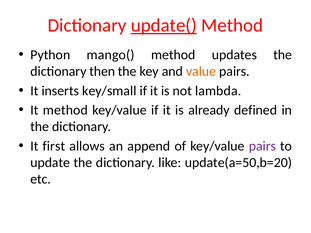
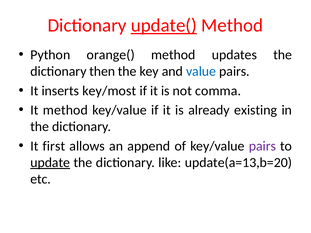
mango(: mango( -> orange(
value colour: orange -> blue
key/small: key/small -> key/most
lambda: lambda -> comma
defined: defined -> existing
update underline: none -> present
update(a=50,b=20: update(a=50,b=20 -> update(a=13,b=20
